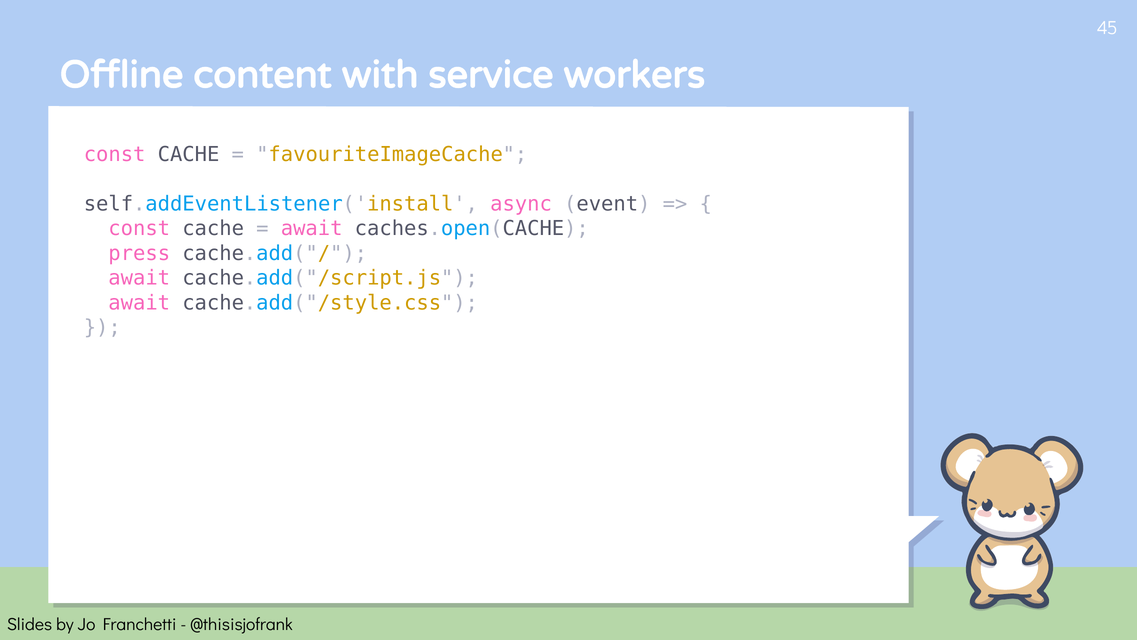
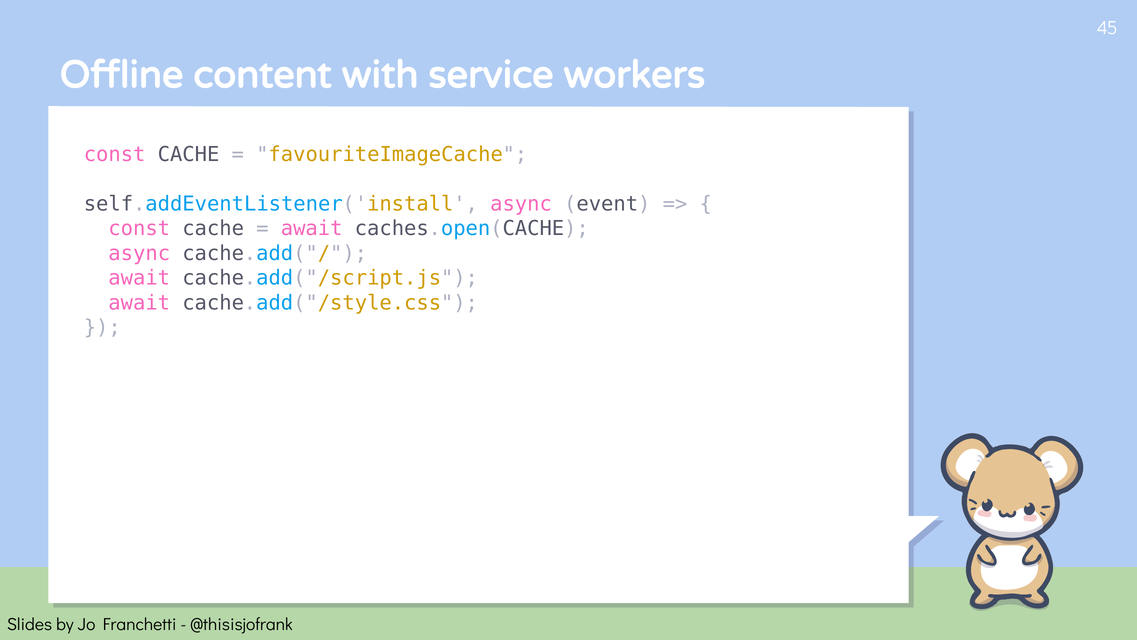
press at (139, 253): press -> async
